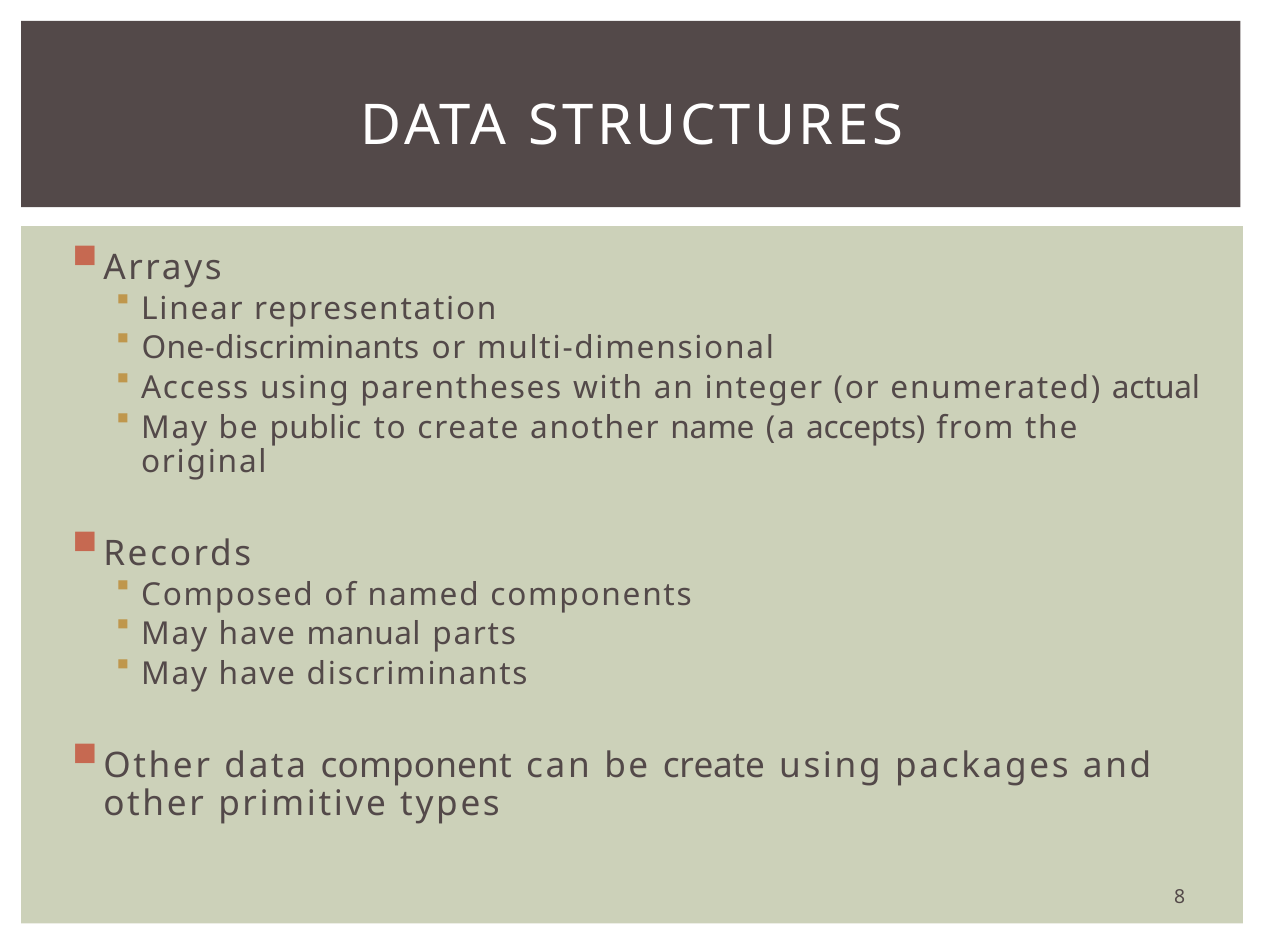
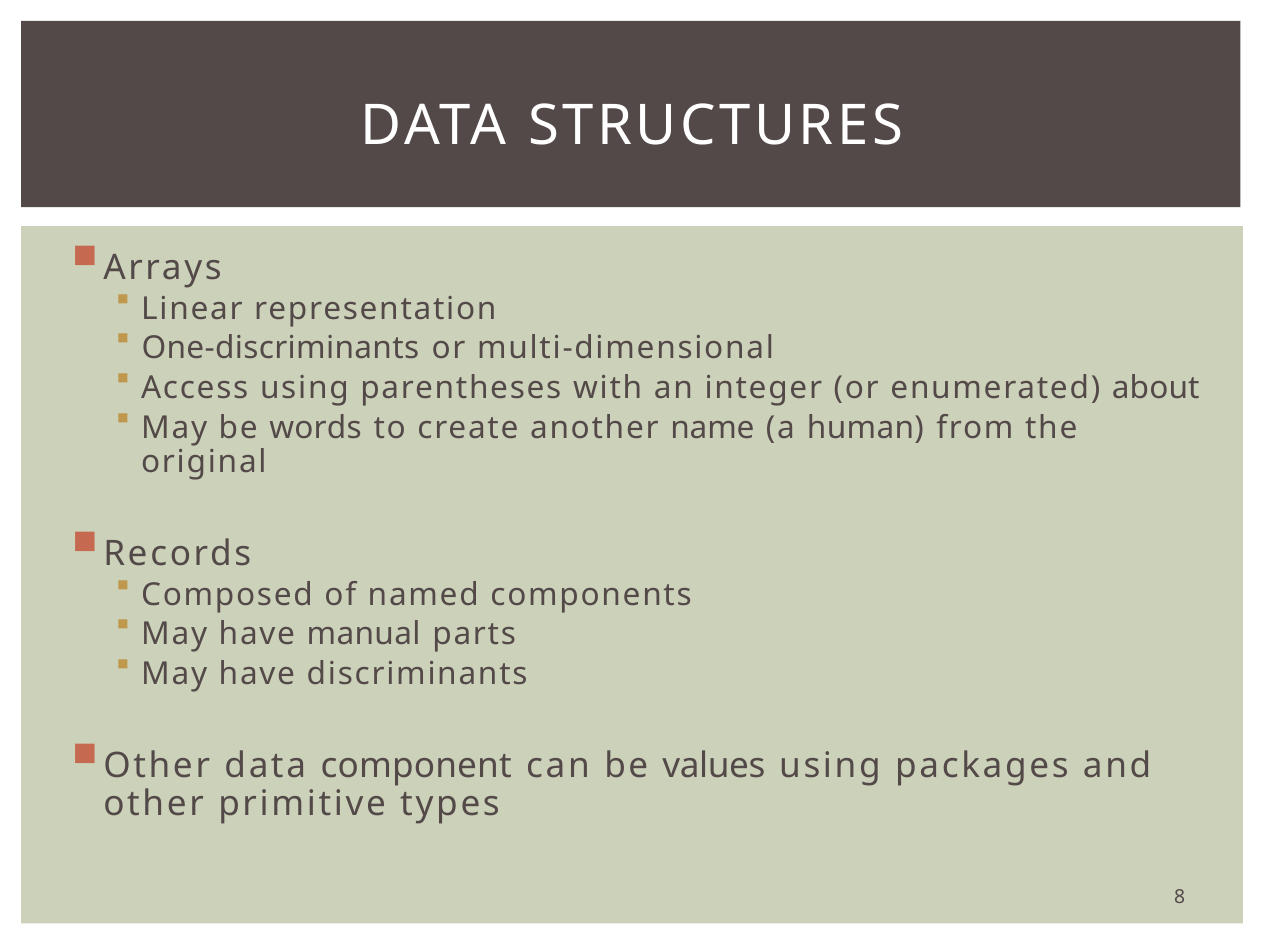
actual: actual -> about
public: public -> words
accepts: accepts -> human
be create: create -> values
